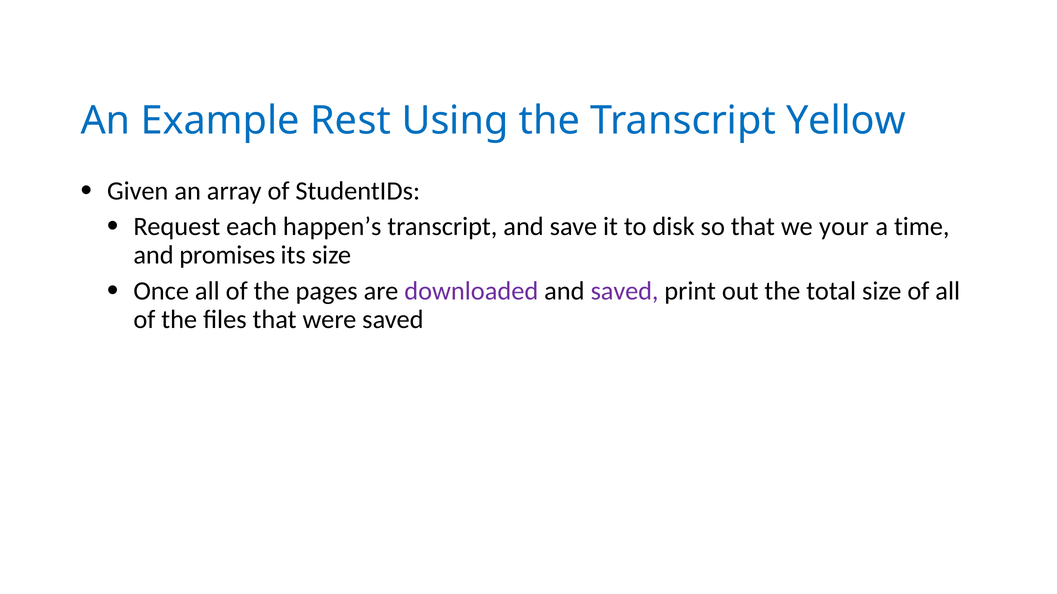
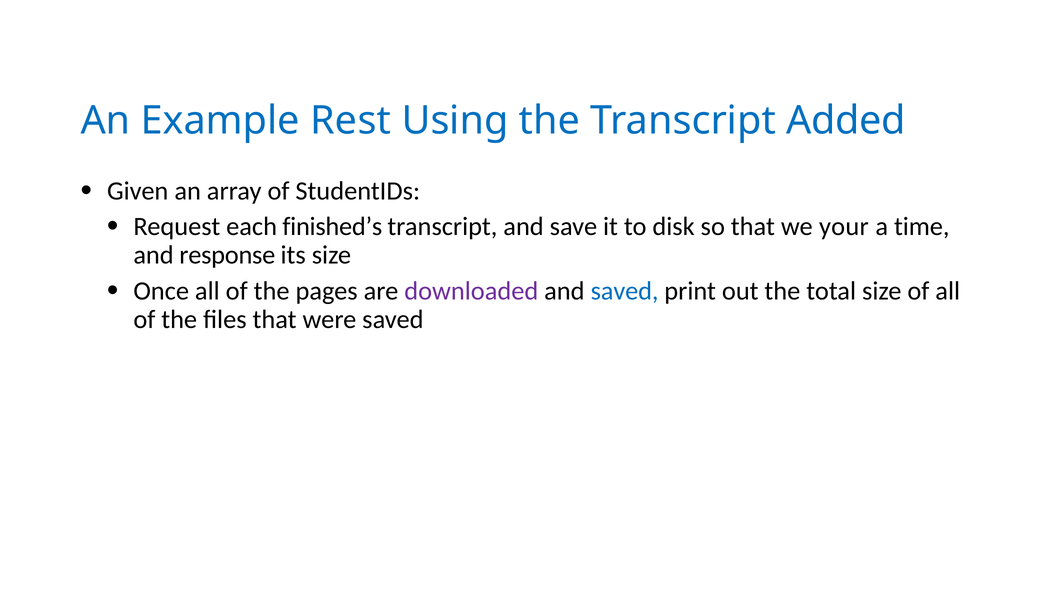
Yellow: Yellow -> Added
happen’s: happen’s -> finished’s
promises: promises -> response
saved at (625, 291) colour: purple -> blue
